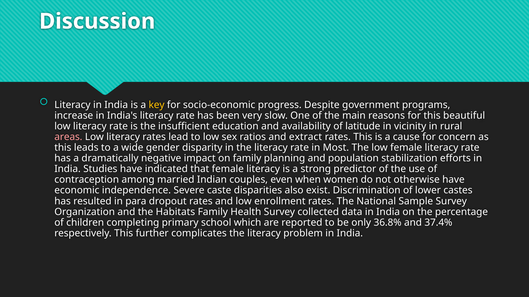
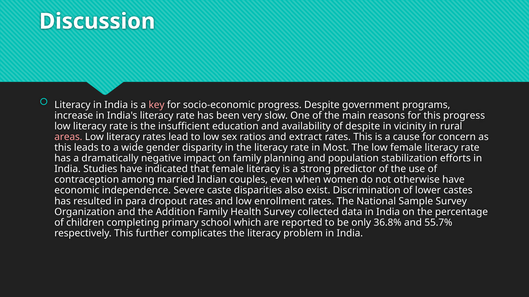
key colour: yellow -> pink
this beautiful: beautiful -> progress
of latitude: latitude -> despite
Habitats: Habitats -> Addition
37.4%: 37.4% -> 55.7%
